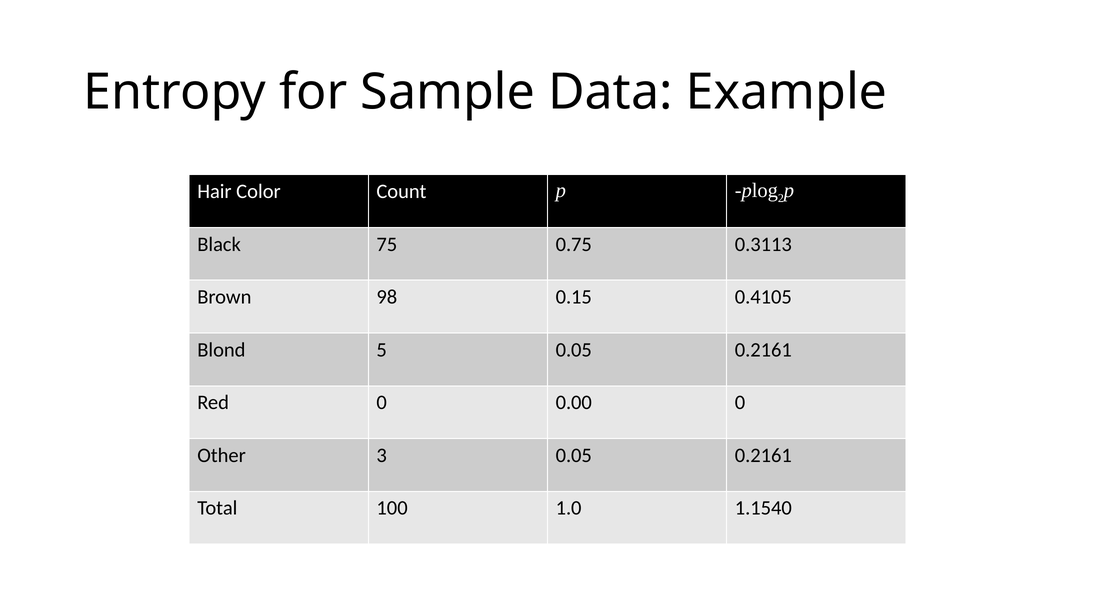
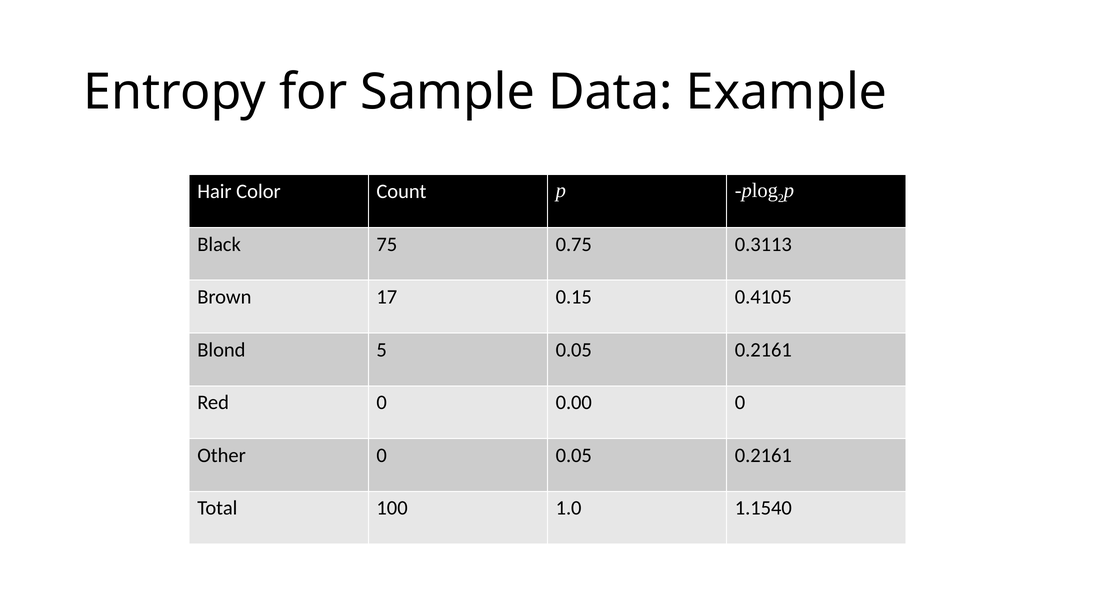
98: 98 -> 17
Other 3: 3 -> 0
